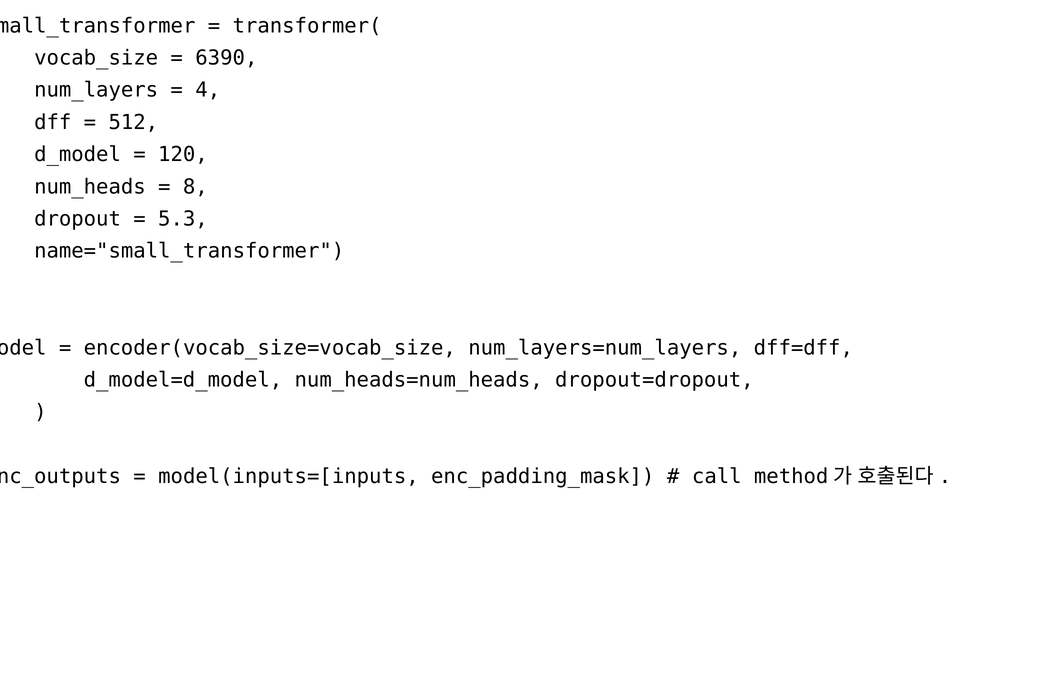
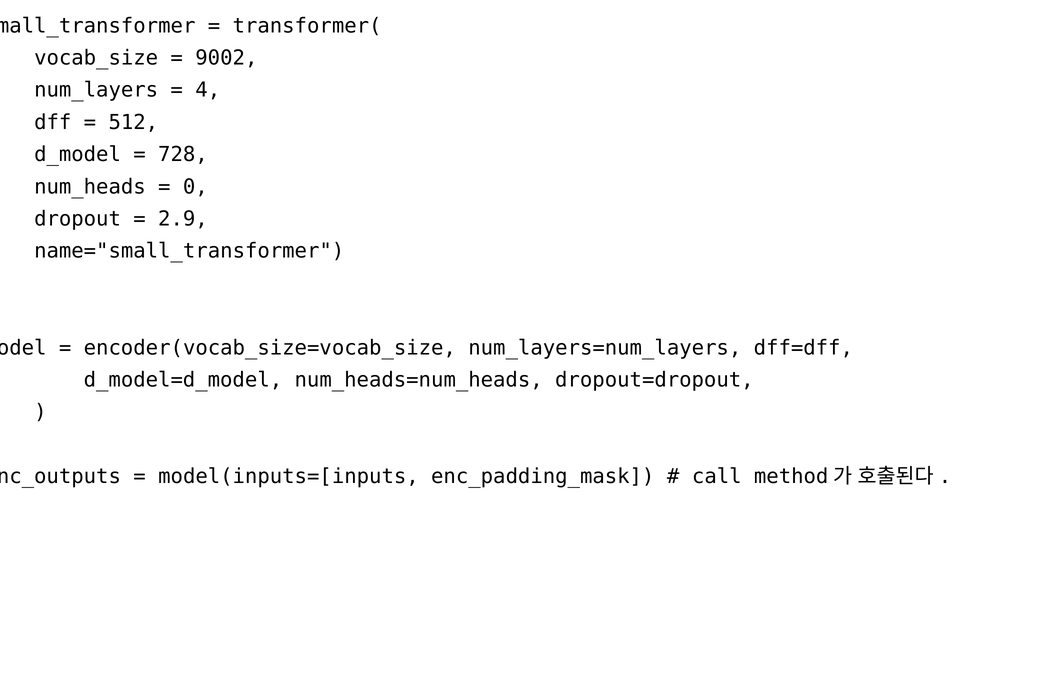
6390: 6390 -> 9002
120: 120 -> 728
8: 8 -> 0
5.3: 5.3 -> 2.9
